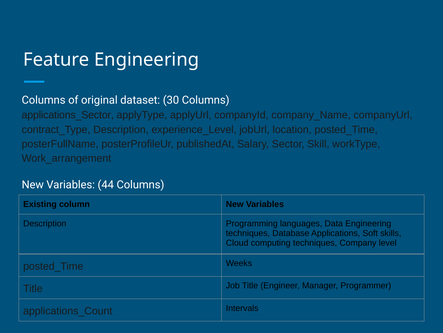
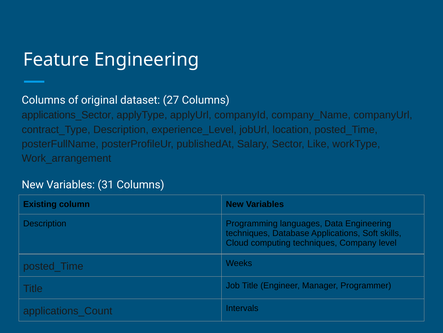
30: 30 -> 27
Skill: Skill -> Like
44: 44 -> 31
